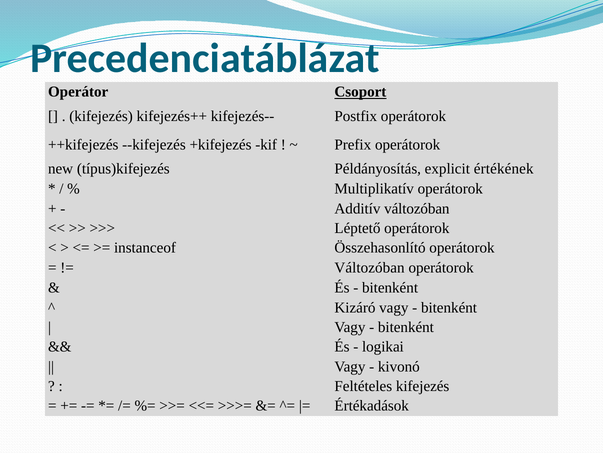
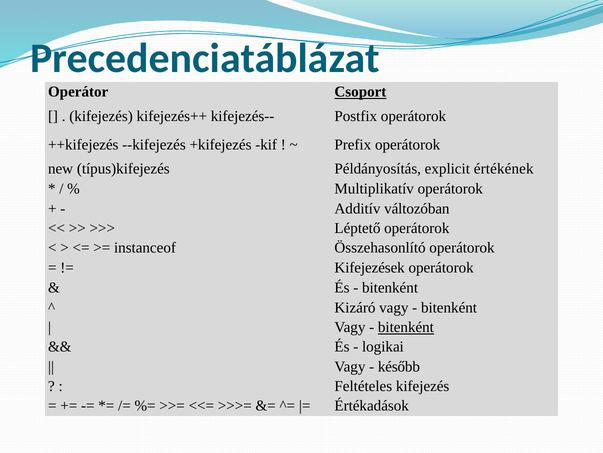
Változóban at (370, 268): Változóban -> Kifejezések
bitenként at (406, 327) underline: none -> present
kivonó: kivonó -> később
